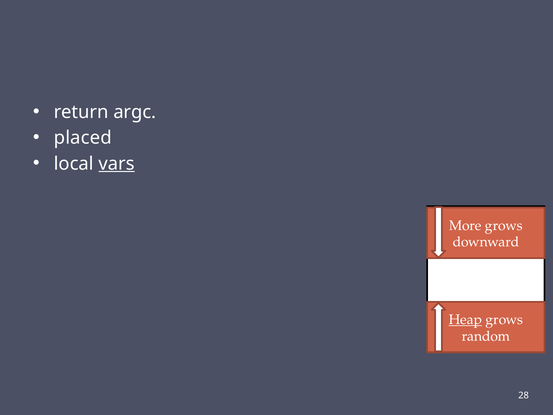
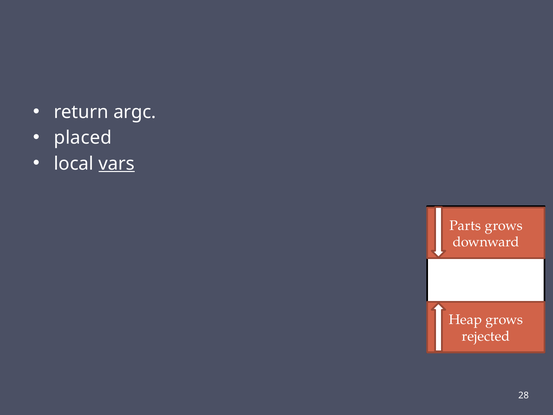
More: More -> Parts
Heap underline: present -> none
random: random -> rejected
